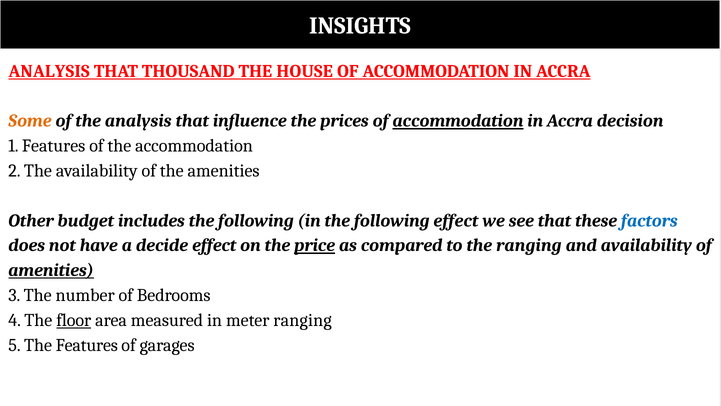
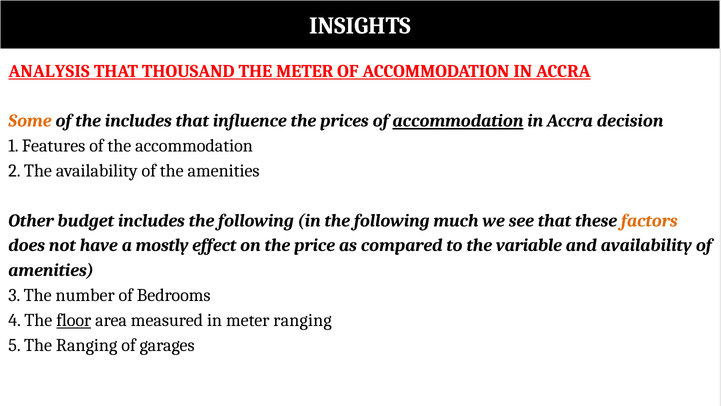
THE HOUSE: HOUSE -> METER
the analysis: analysis -> includes
following effect: effect -> much
factors colour: blue -> orange
decide: decide -> mostly
price underline: present -> none
the ranging: ranging -> variable
amenities at (51, 270) underline: present -> none
The Features: Features -> Ranging
